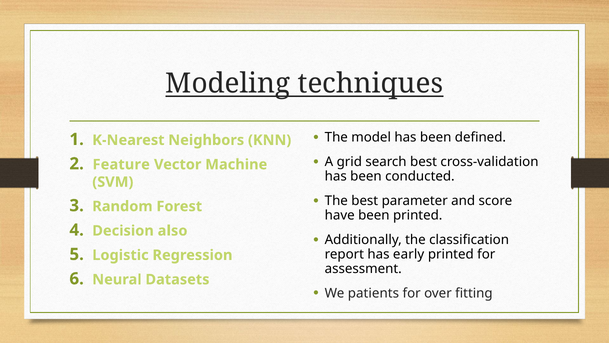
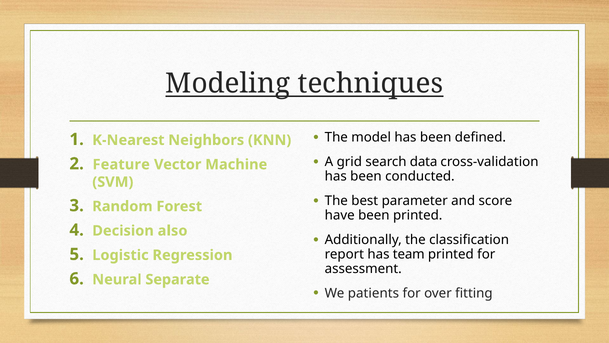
search best: best -> data
early: early -> team
Datasets: Datasets -> Separate
